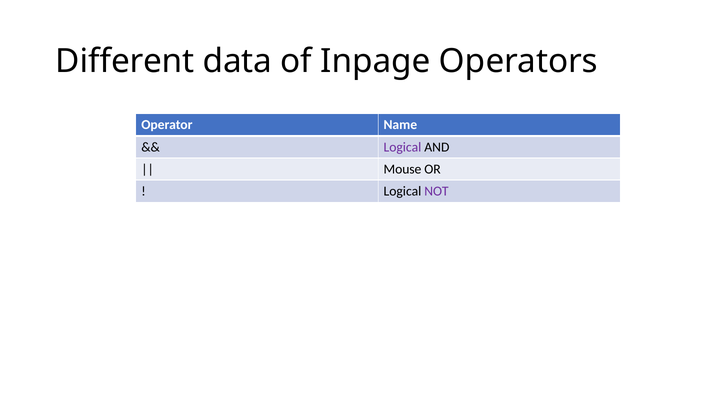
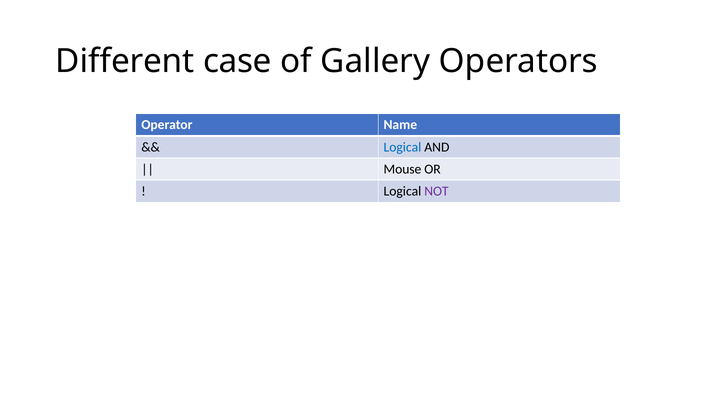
data: data -> case
Inpage: Inpage -> Gallery
Logical at (402, 147) colour: purple -> blue
